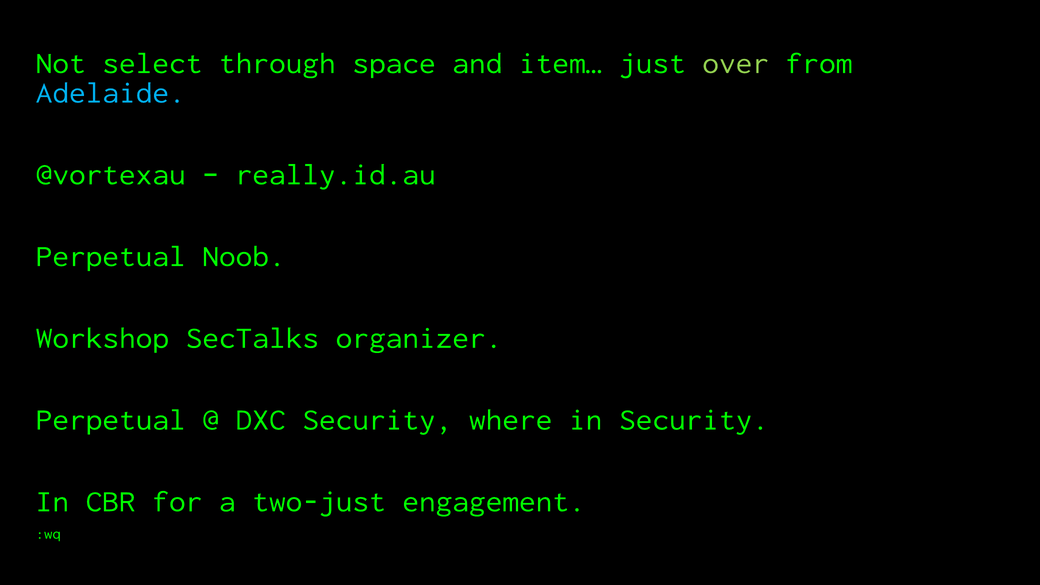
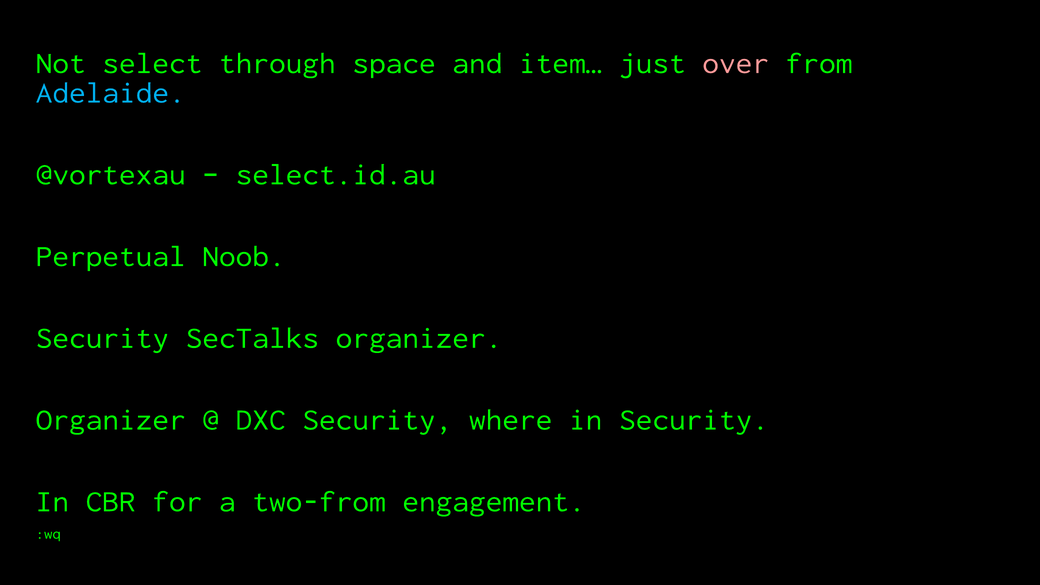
over colour: light green -> pink
really.id.au: really.id.au -> select.id.au
Workshop at (102, 338): Workshop -> Security
Perpetual at (111, 420): Perpetual -> Organizer
two-just: two-just -> two-from
